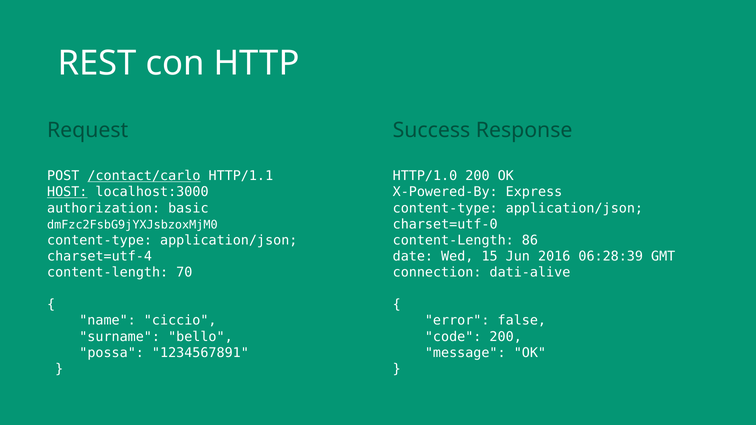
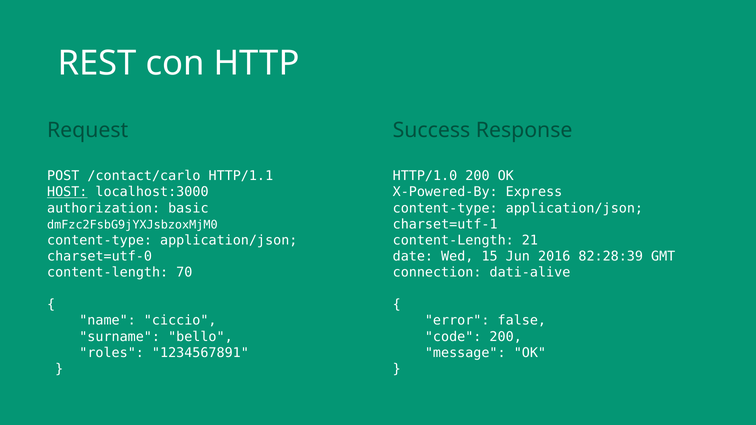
/contact/carlo underline: present -> none
charset=utf-0: charset=utf-0 -> charset=utf-1
86: 86 -> 21
charset=utf-4: charset=utf-4 -> charset=utf-0
06:28:39: 06:28:39 -> 82:28:39
possa: possa -> roles
